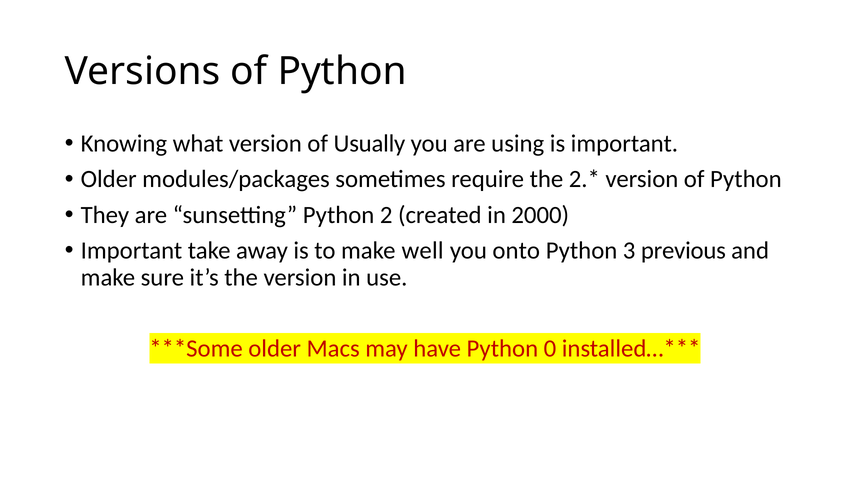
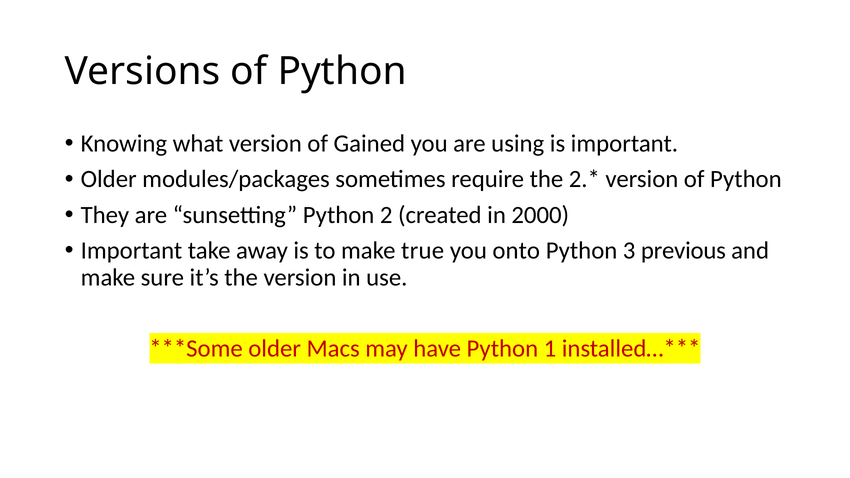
Usually: Usually -> Gained
well: well -> true
0: 0 -> 1
